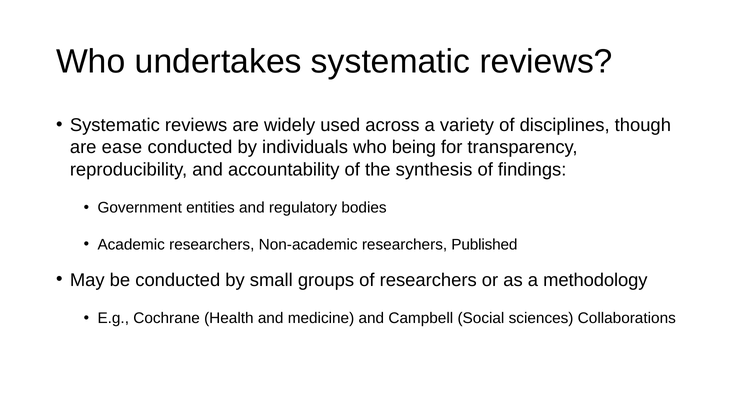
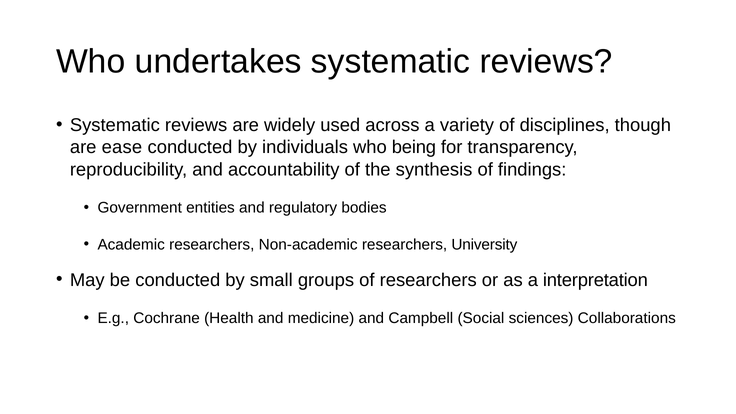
Published: Published -> University
methodology: methodology -> interpretation
